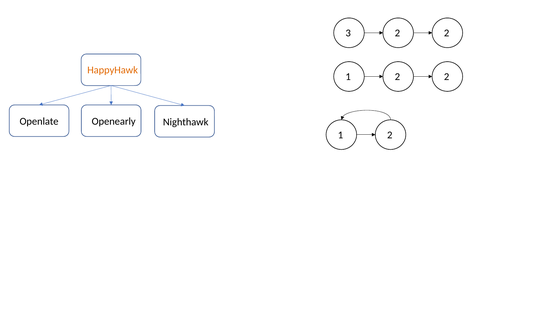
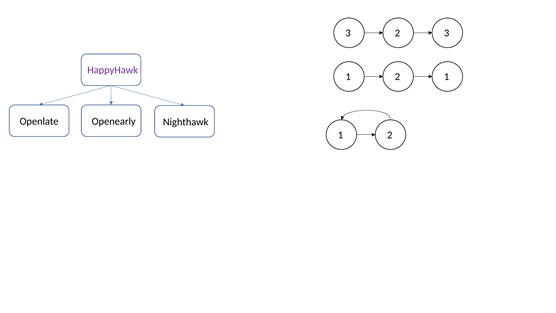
3 2: 2 -> 3
HappyHawk colour: orange -> purple
2 at (447, 77): 2 -> 1
